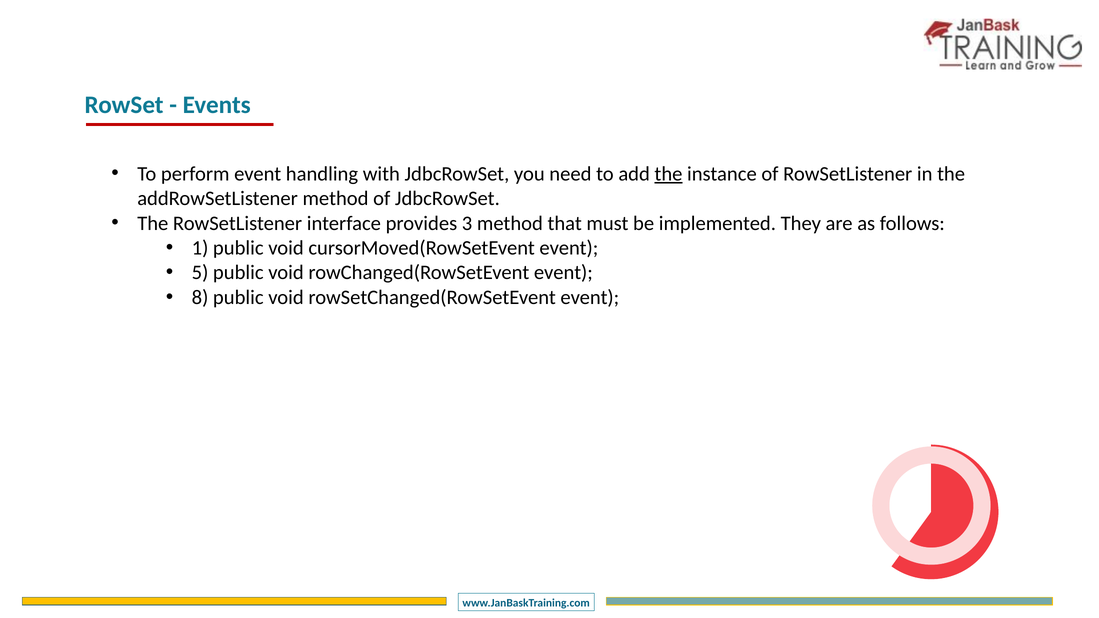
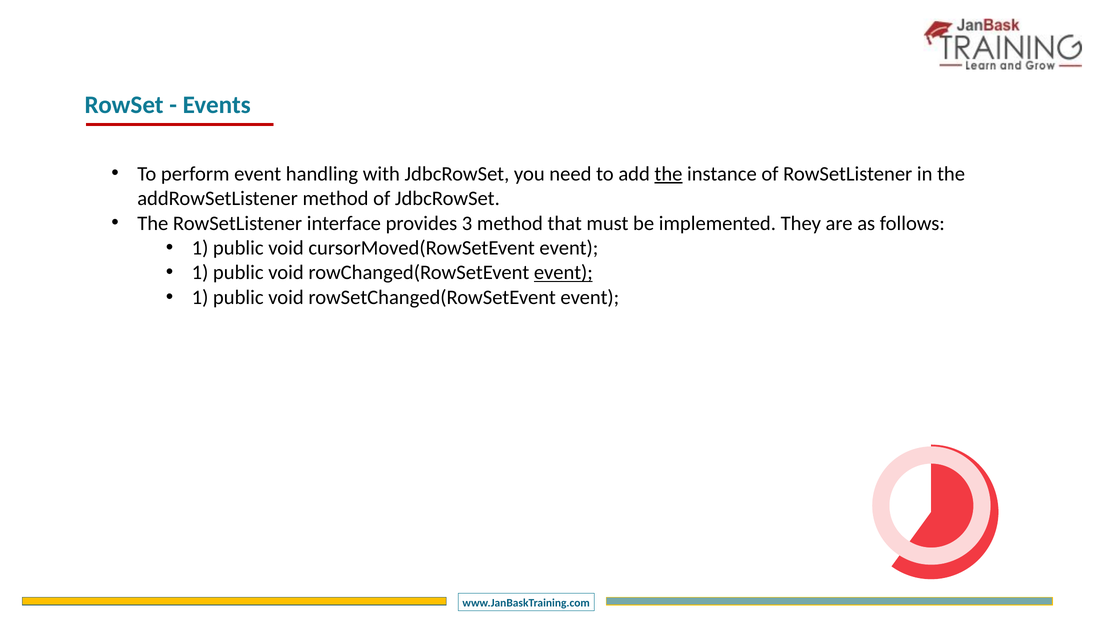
5 at (200, 273): 5 -> 1
event at (563, 273) underline: none -> present
8 at (200, 297): 8 -> 1
